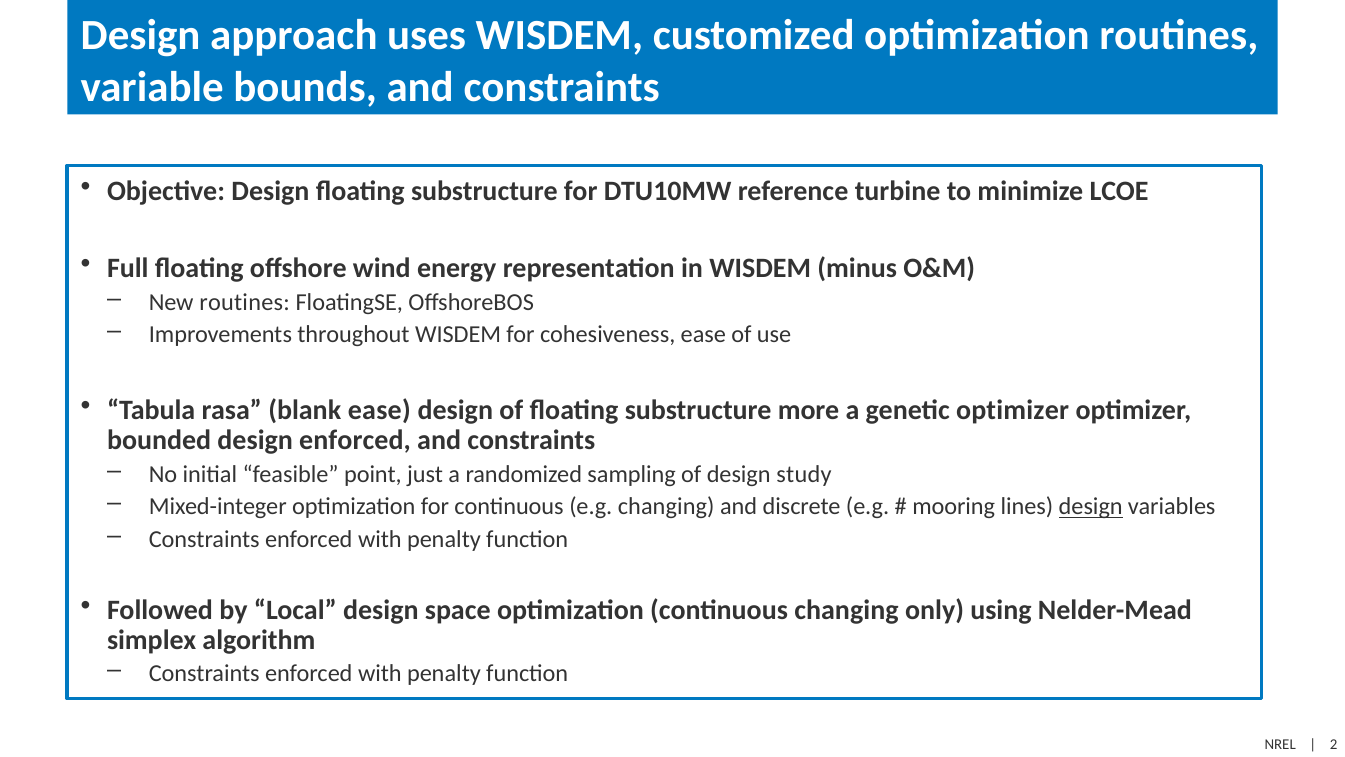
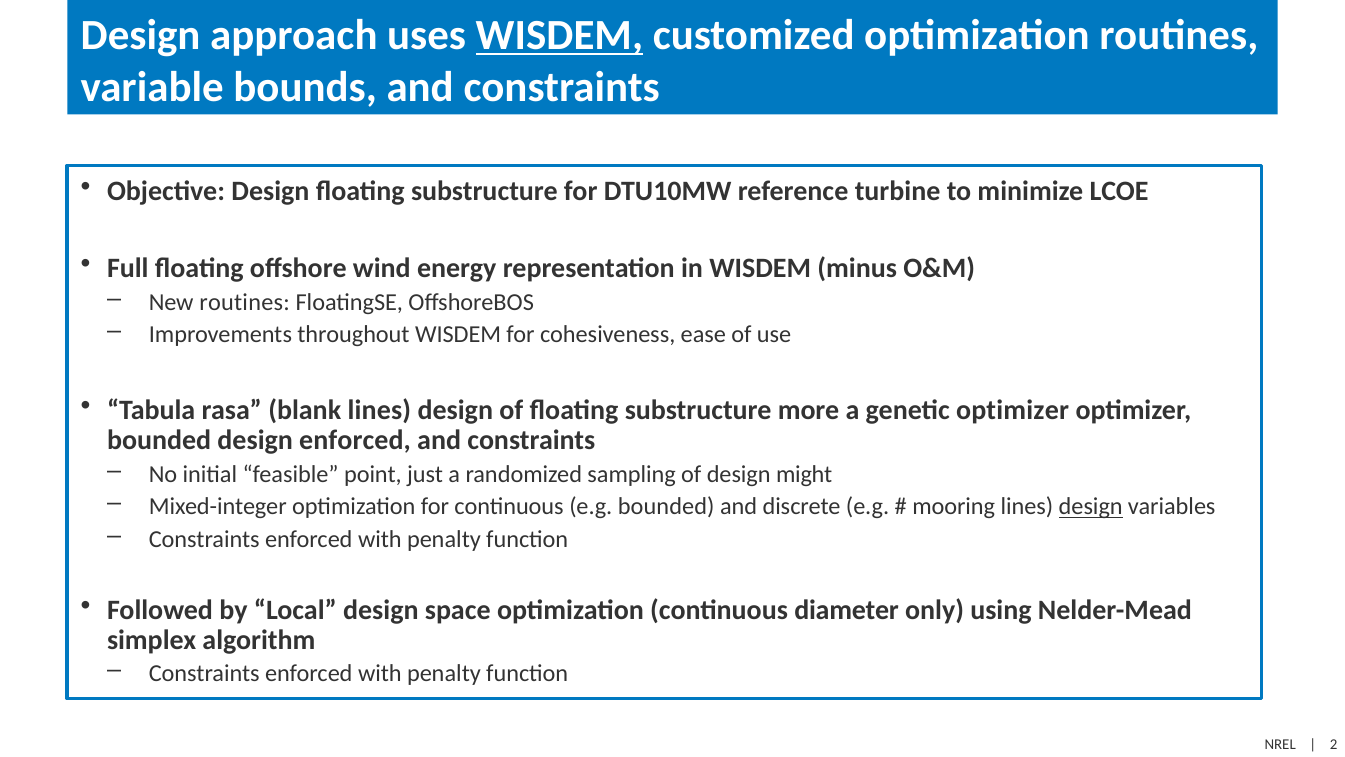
WISDEM at (559, 35) underline: none -> present
blank ease: ease -> lines
study: study -> might
e.g changing: changing -> bounded
continuous changing: changing -> diameter
